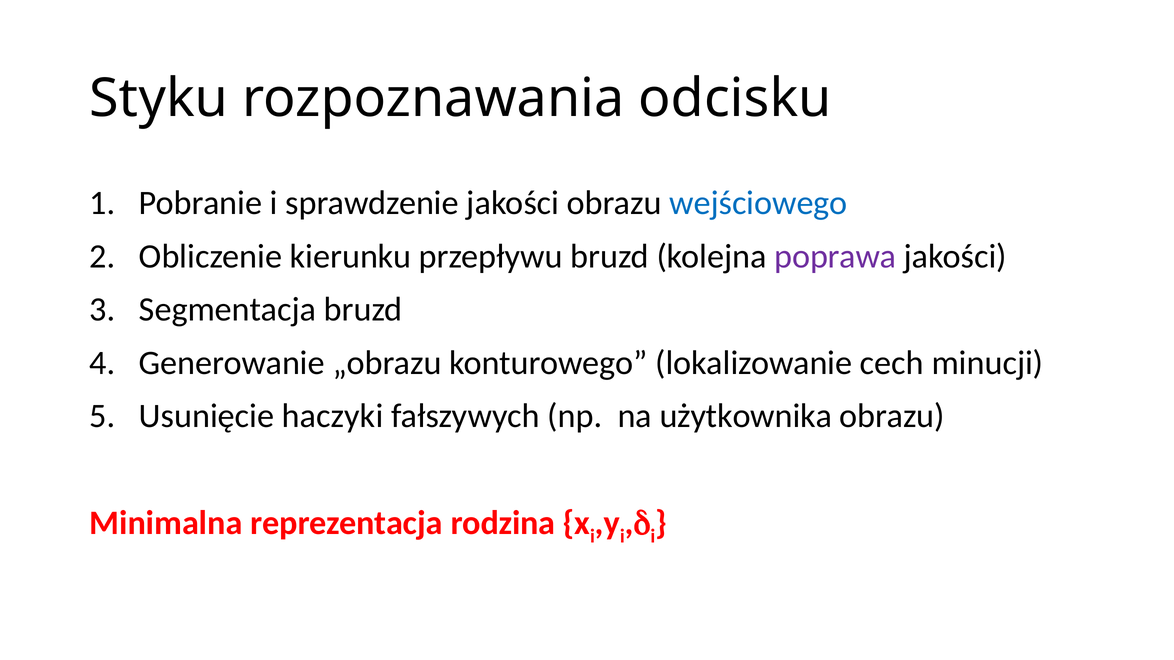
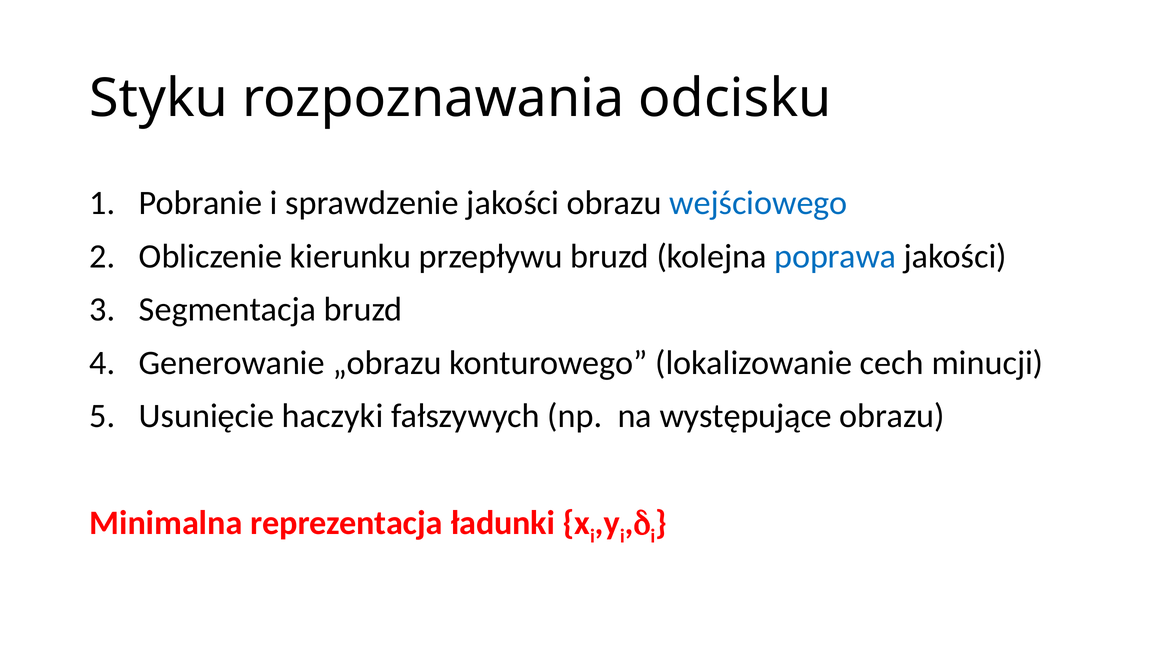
poprawa colour: purple -> blue
użytkownika: użytkownika -> występujące
rodzina: rodzina -> ładunki
